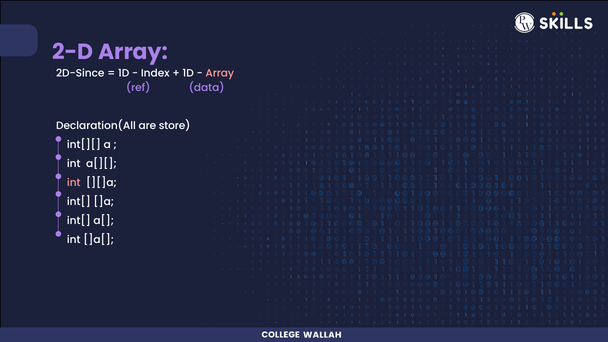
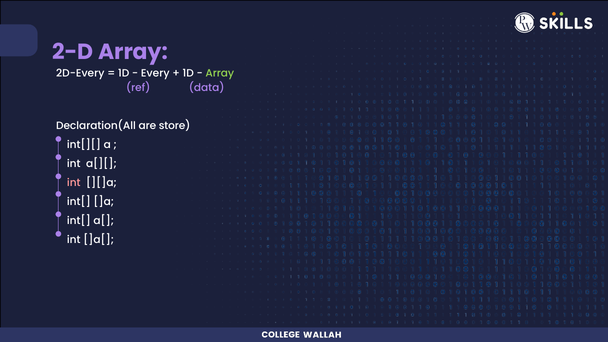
2D-Since: 2D-Since -> 2D-Every
Index: Index -> Every
Array at (220, 73) colour: pink -> light green
